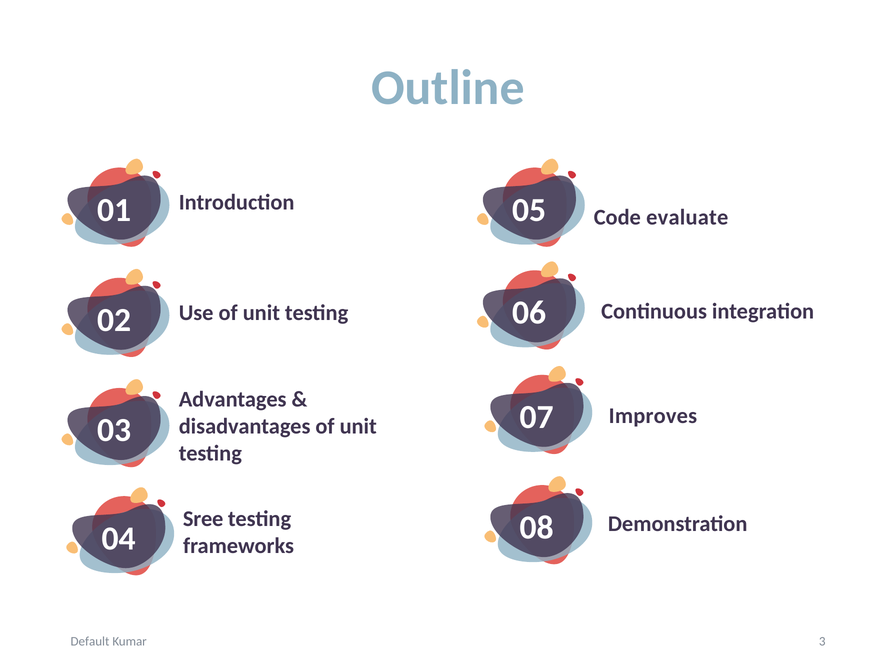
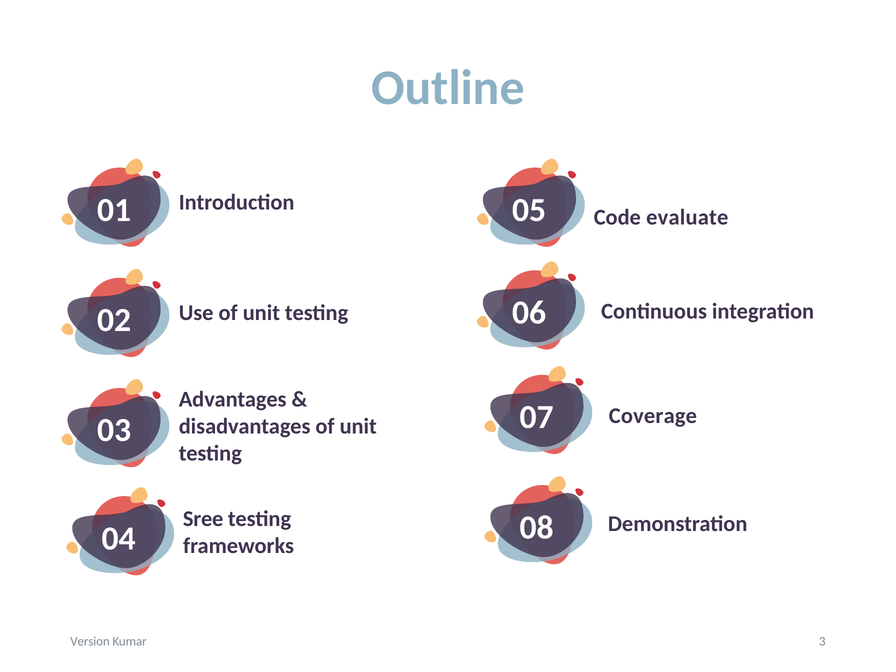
Improves: Improves -> Coverage
Default: Default -> Version
